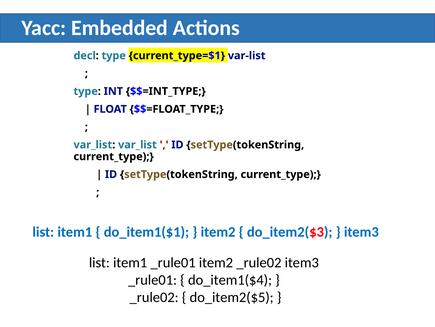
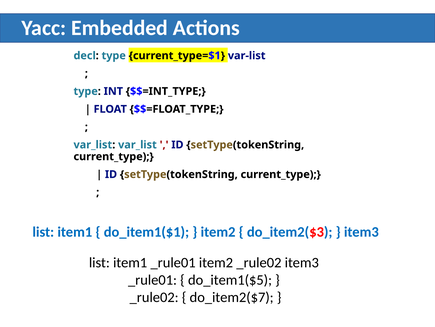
do_item1($4: do_item1($4 -> do_item1($5
do_item2($5: do_item2($5 -> do_item2($7
